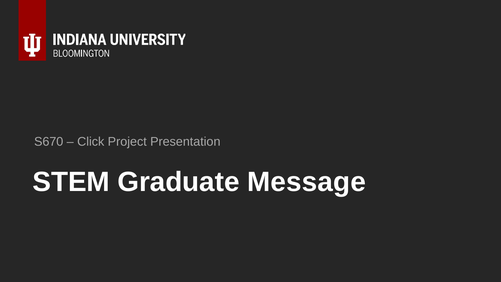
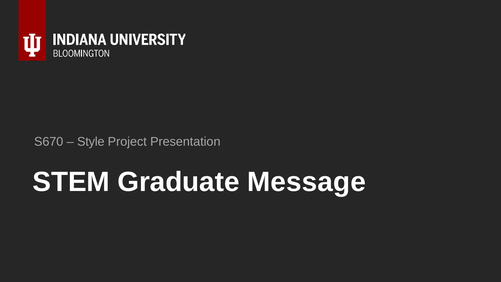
Click: Click -> Style
